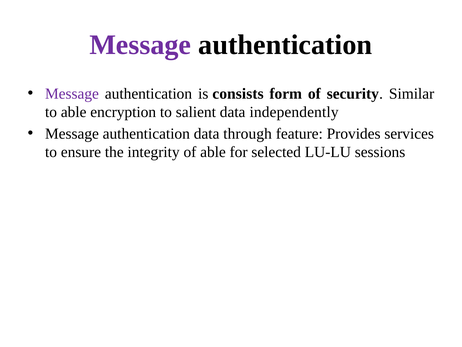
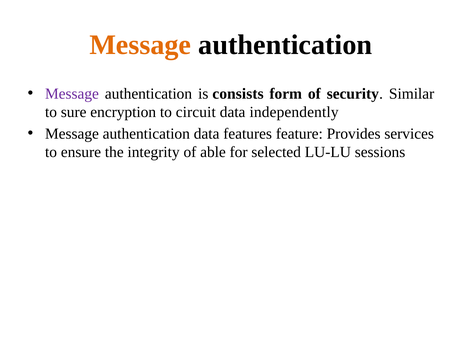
Message at (140, 45) colour: purple -> orange
to able: able -> sure
salient: salient -> circuit
through: through -> features
